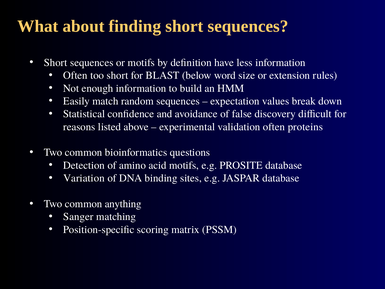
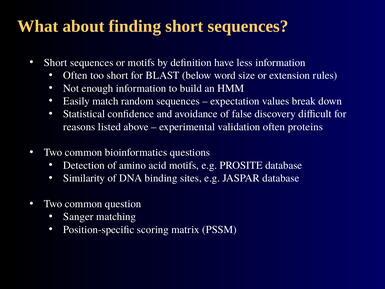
Variation: Variation -> Similarity
anything: anything -> question
